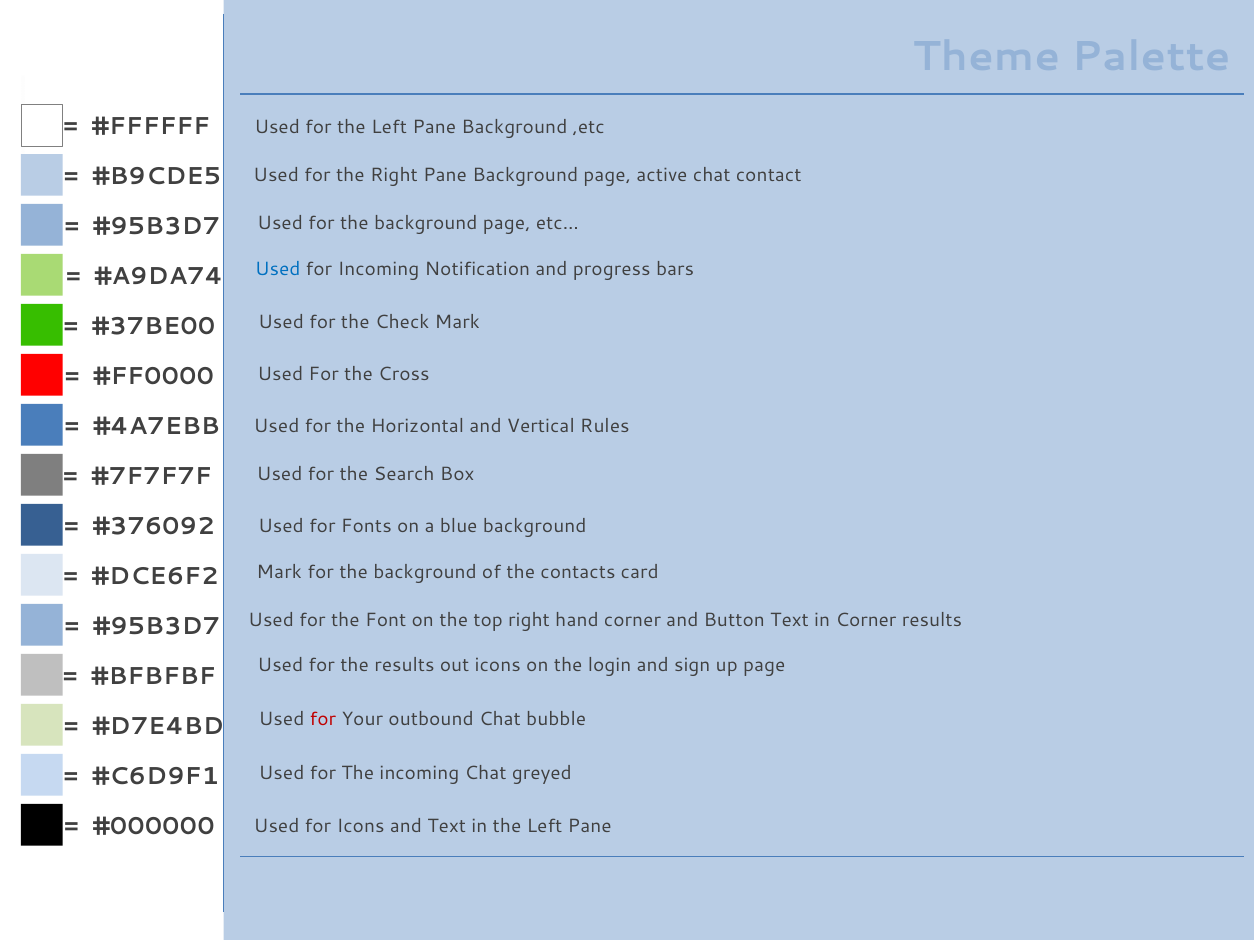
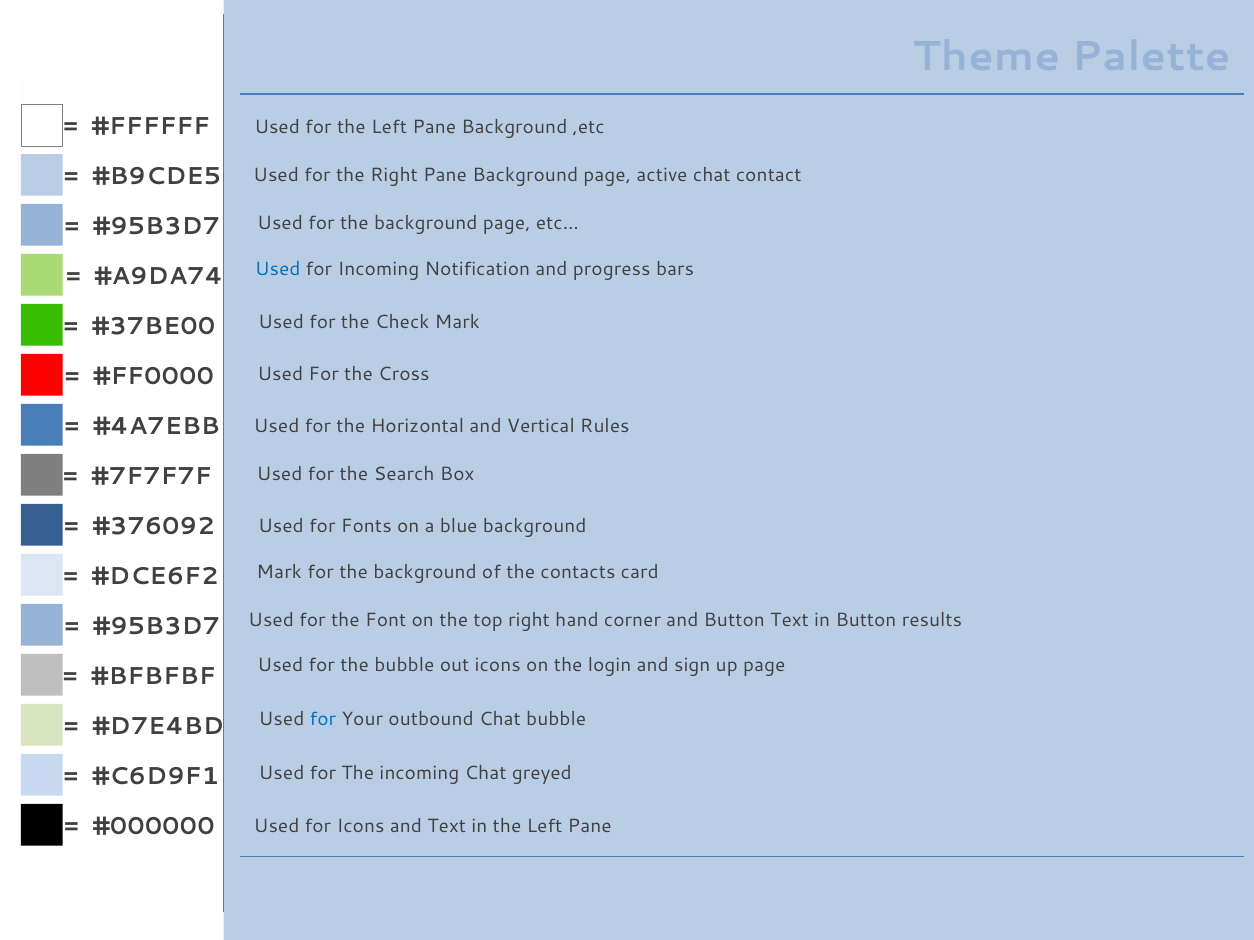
in Corner: Corner -> Button
the results: results -> bubble
for at (323, 719) colour: red -> blue
